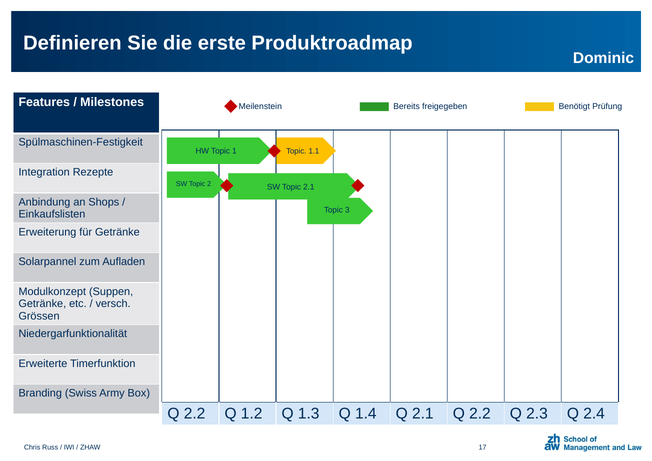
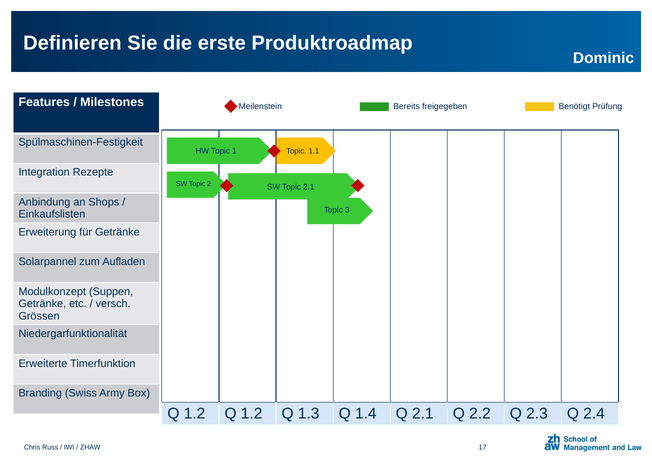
2.2 at (195, 414): 2.2 -> 1.2
